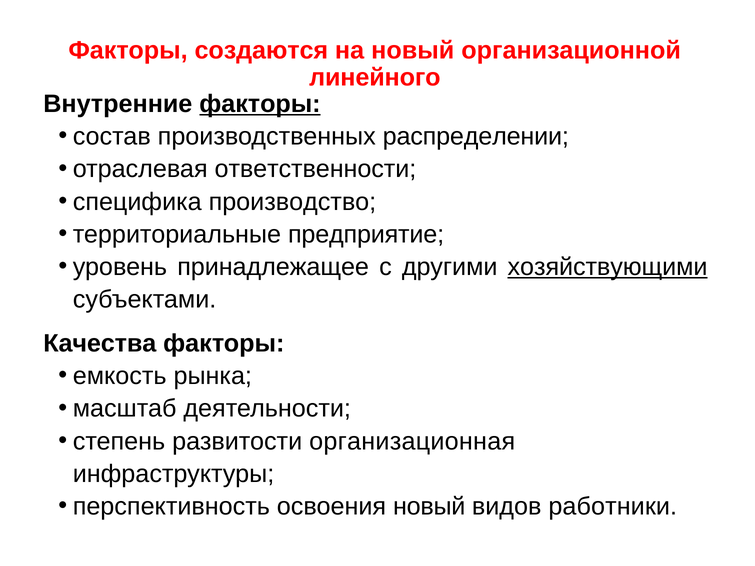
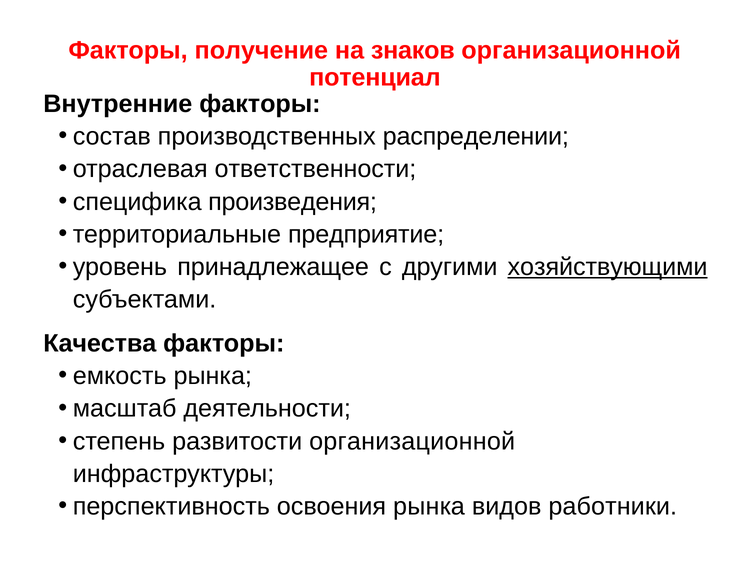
создаются: создаются -> получение
на новый: новый -> знаков
линейного: линейного -> потенциал
факторы at (260, 104) underline: present -> none
производство: производство -> произведения
развитости организационная: организационная -> организационной
освоения новый: новый -> рынка
